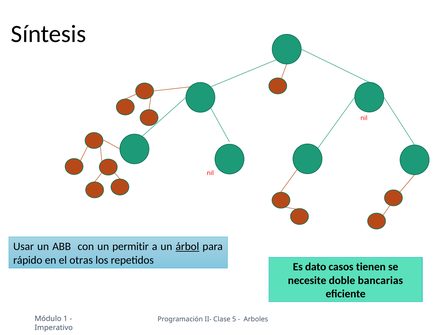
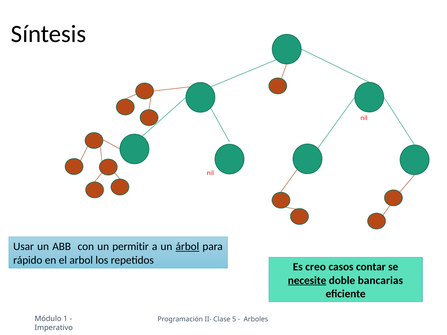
otras: otras -> arbol
dato: dato -> creo
tienen: tienen -> contar
necesite underline: none -> present
